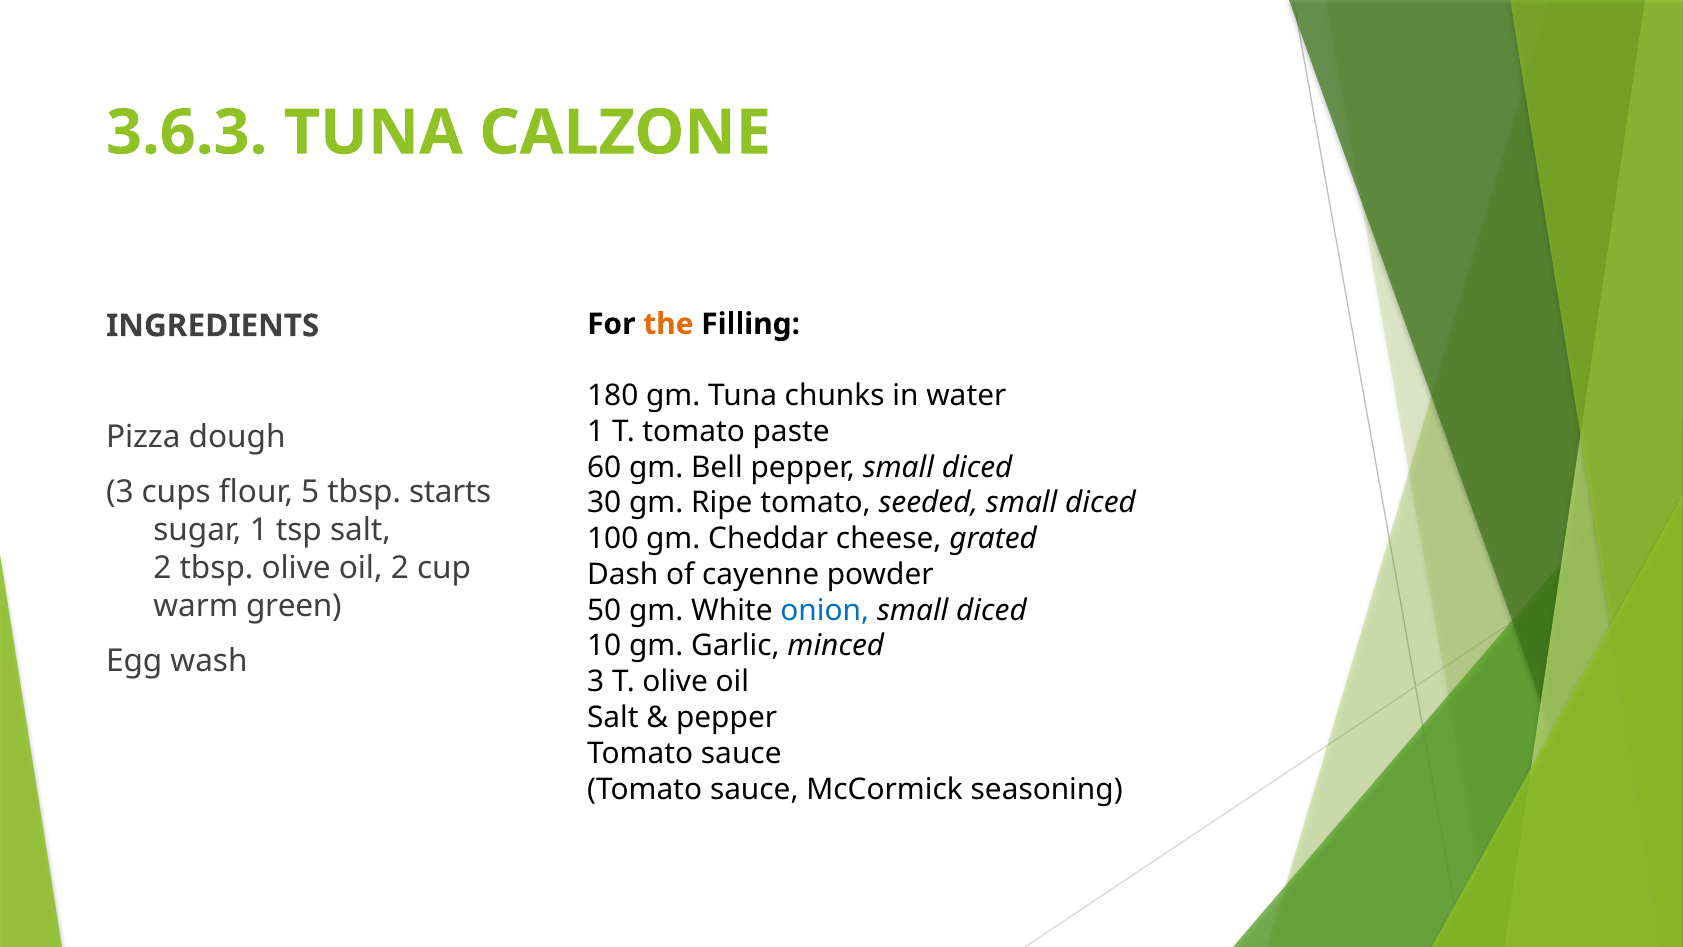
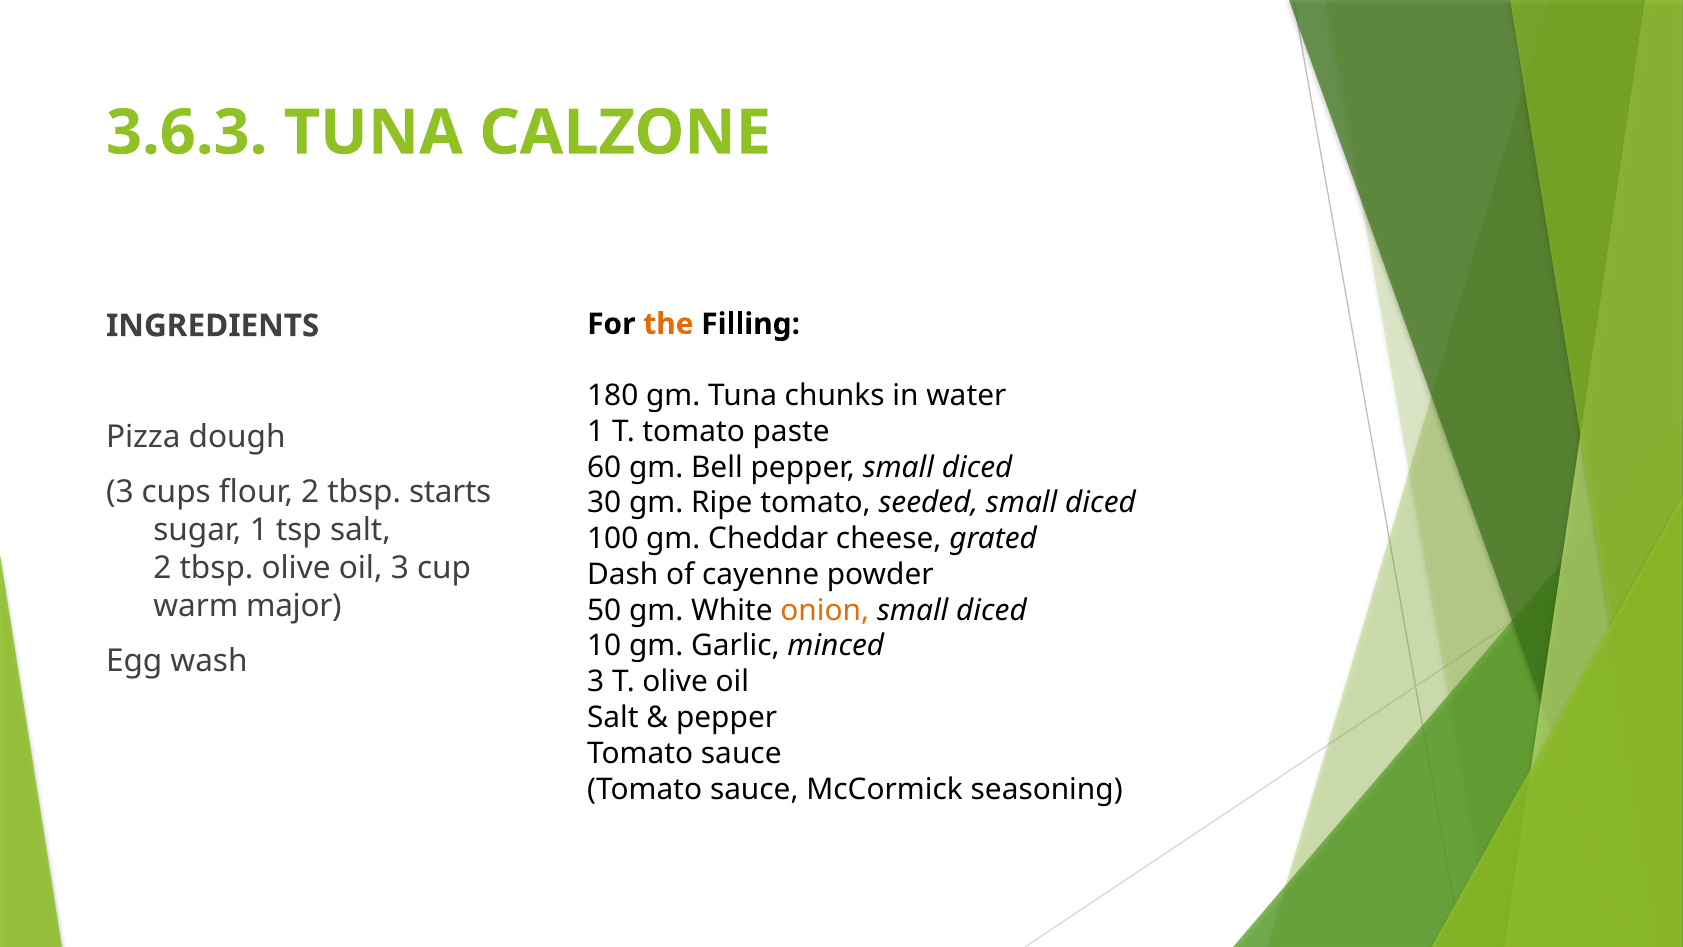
flour 5: 5 -> 2
oil 2: 2 -> 3
green: green -> major
onion colour: blue -> orange
